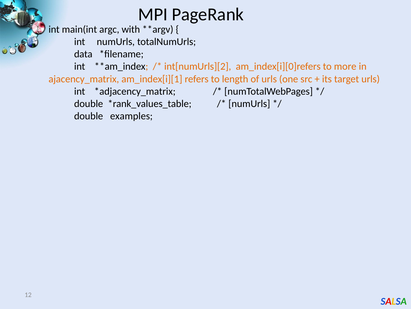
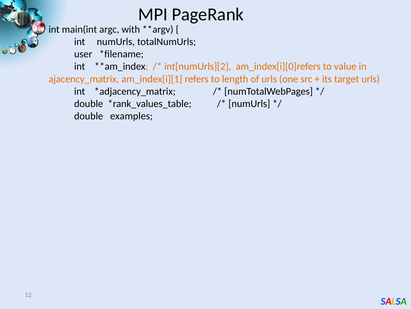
data: data -> user
more: more -> value
